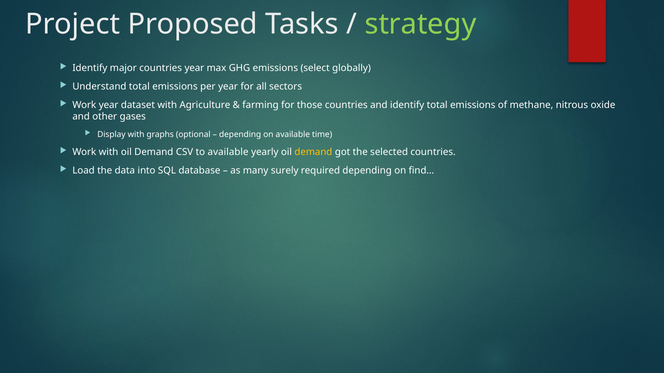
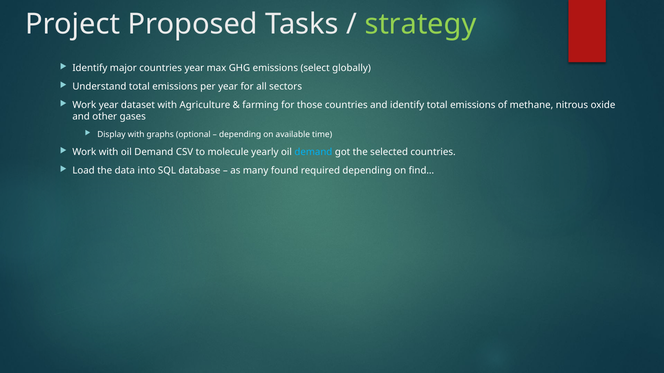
to available: available -> molecule
demand at (313, 152) colour: yellow -> light blue
surely: surely -> found
